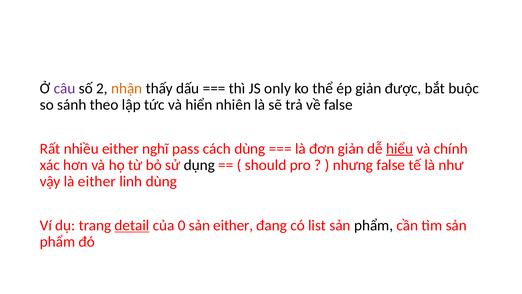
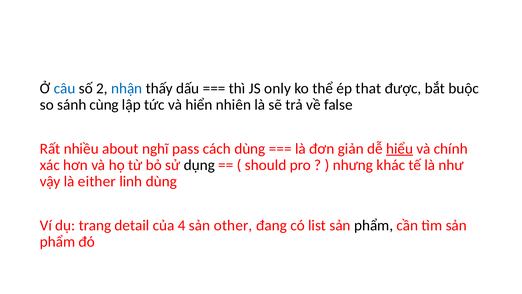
câu colour: purple -> blue
nhận colour: orange -> blue
ép giản: giản -> that
theo: theo -> cùng
nhiều either: either -> about
nhưng false: false -> khác
detail underline: present -> none
0: 0 -> 4
sản either: either -> other
